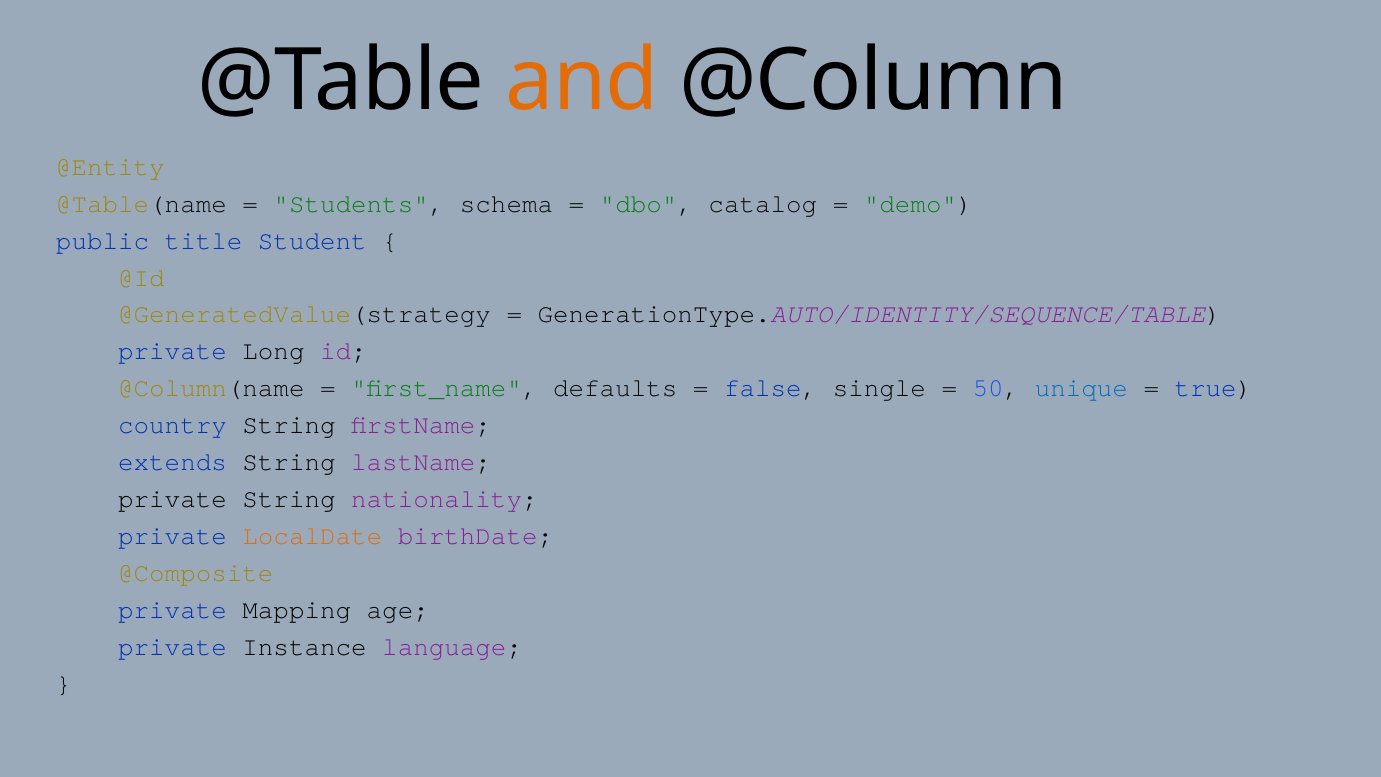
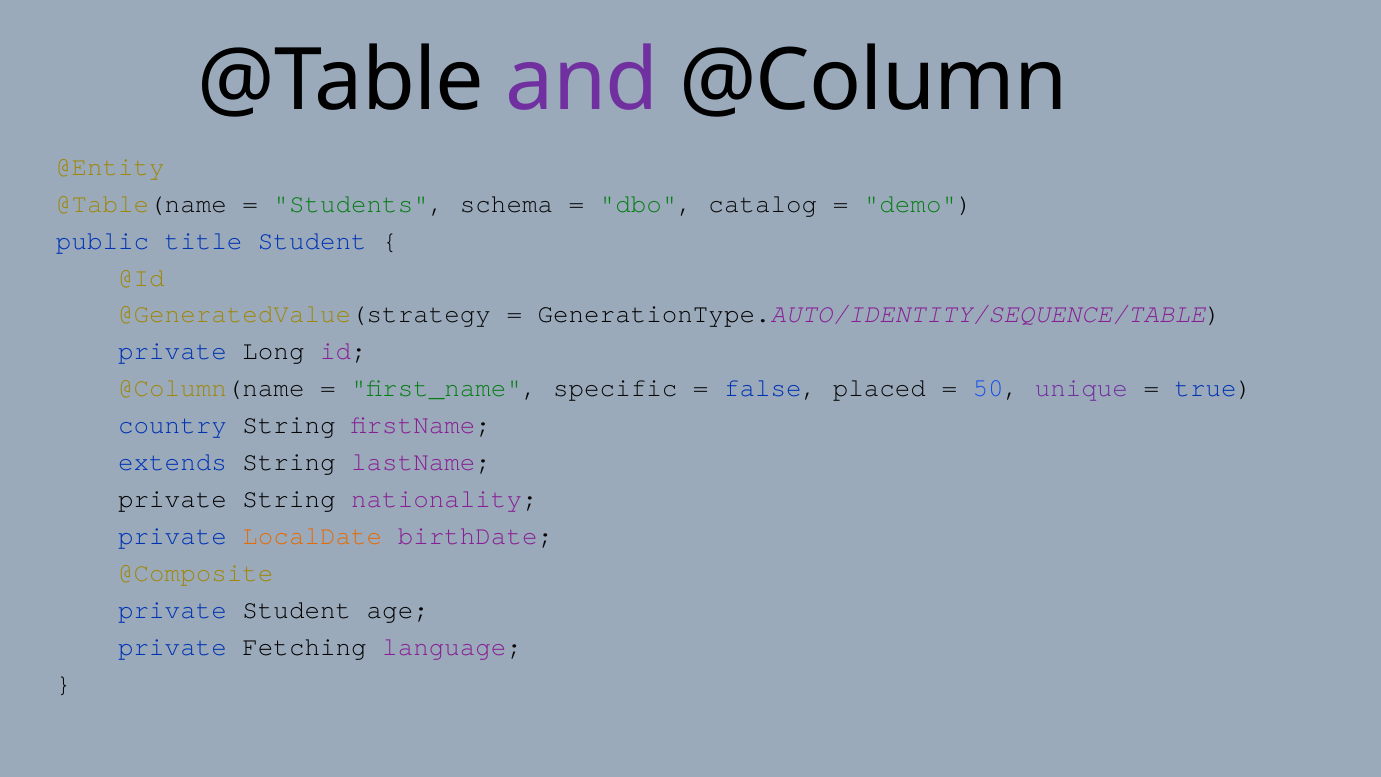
and colour: orange -> purple
defaults: defaults -> specific
single: single -> placed
unique colour: blue -> purple
private Mapping: Mapping -> Student
Instance: Instance -> Fetching
